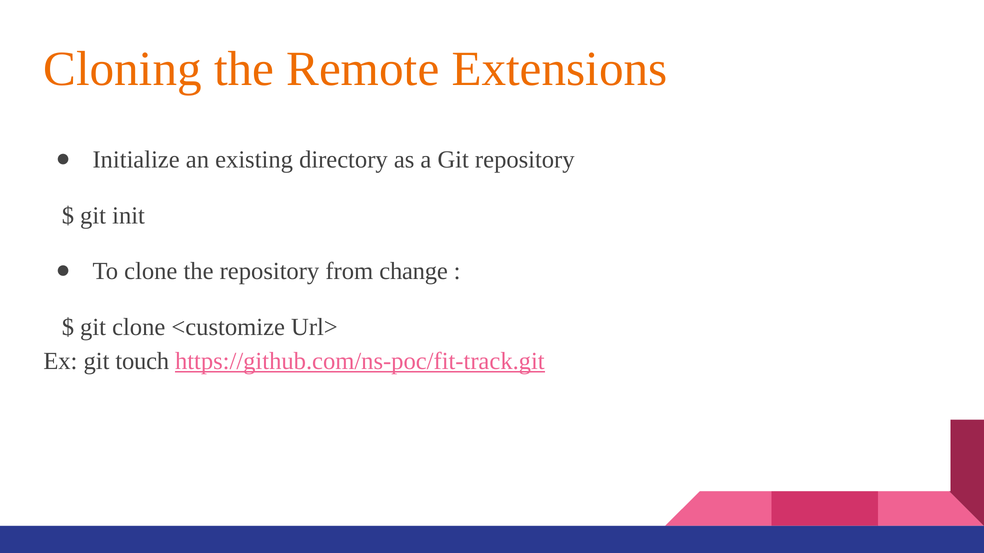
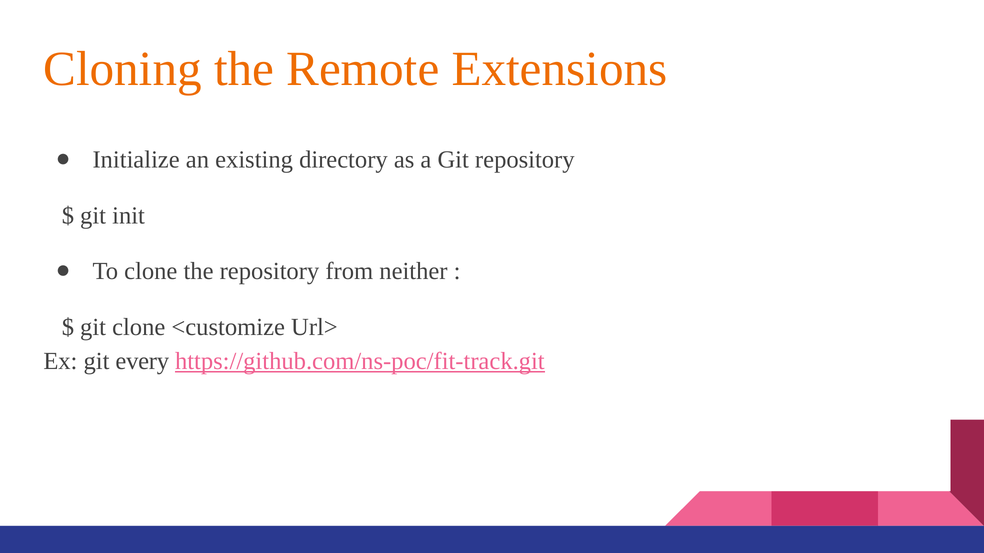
change: change -> neither
touch: touch -> every
